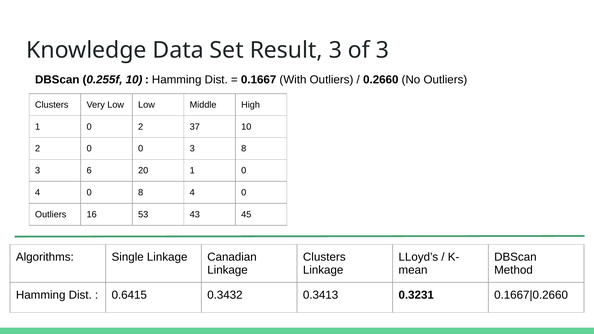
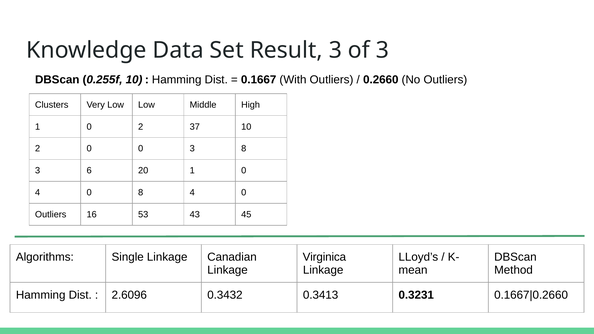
Clusters at (324, 257): Clusters -> Virginica
0.6415: 0.6415 -> 2.6096
